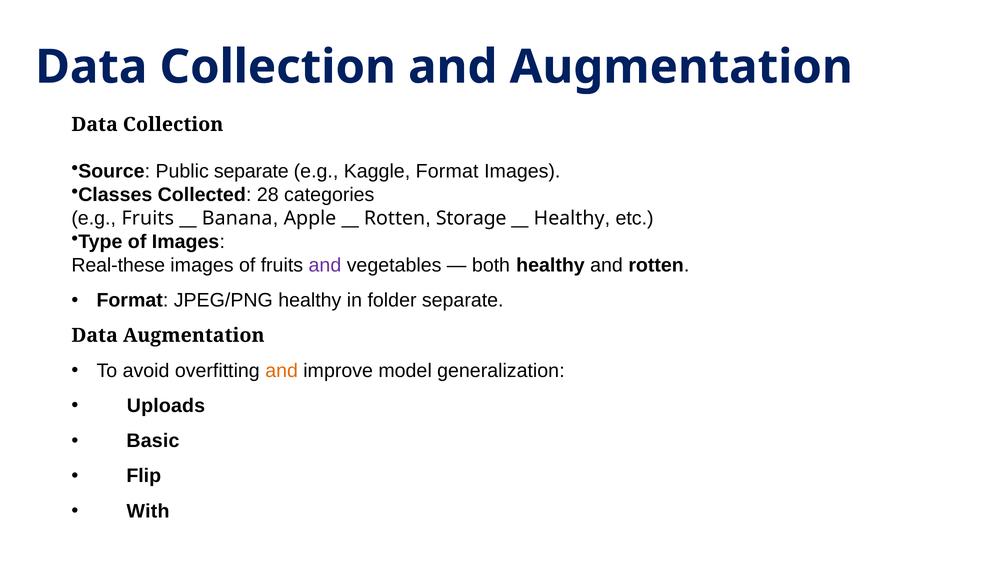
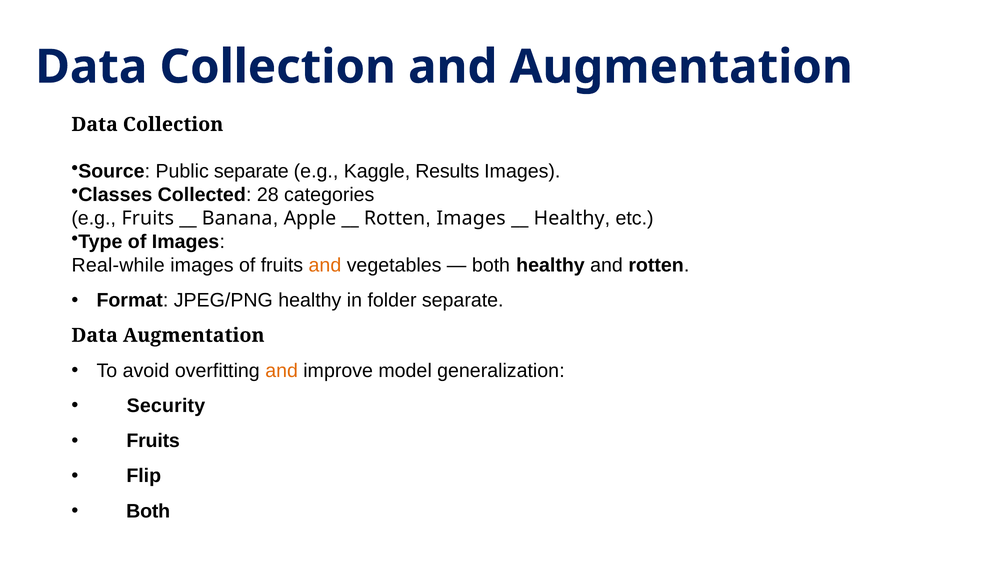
Kaggle Format: Format -> Results
Storage at (471, 218): Storage -> Images
Real-these: Real-these -> Real-while
and at (325, 265) colour: purple -> orange
Uploads: Uploads -> Security
Basic at (153, 441): Basic -> Fruits
With at (148, 511): With -> Both
